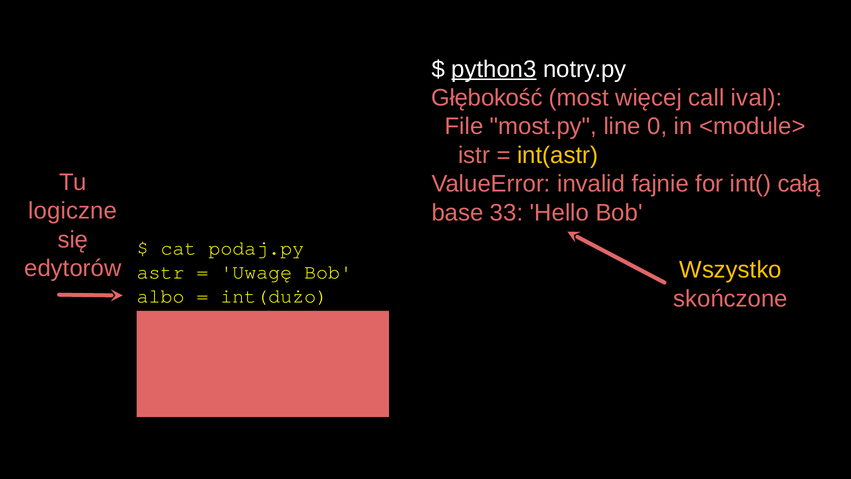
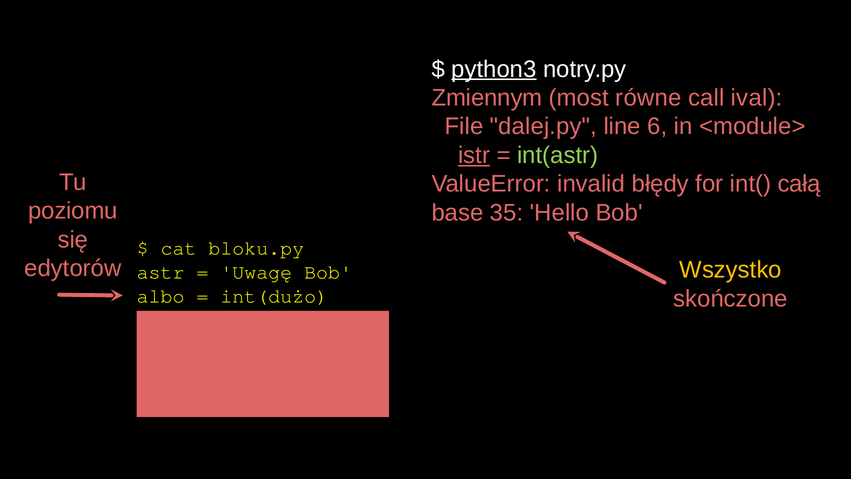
Głębokość: Głębokość -> Zmiennym
więcej: więcej -> równe
most.py: most.py -> dalej.py
0: 0 -> 6
istr at (474, 155) underline: none -> present
int(astr at (558, 155) colour: yellow -> light green
fajnie: fajnie -> błędy
logiczne: logiczne -> poziomu
33: 33 -> 35
podaj.py: podaj.py -> bloku.py
